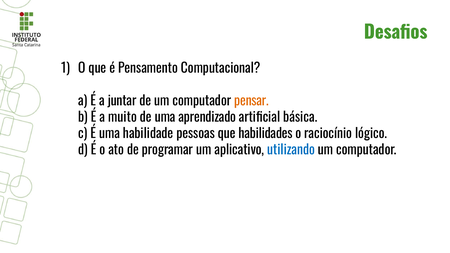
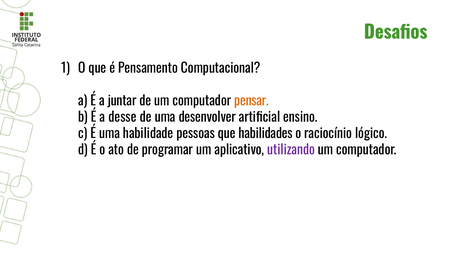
muito: muito -> desse
aprendizado: aprendizado -> desenvolver
básica: básica -> ensino
utilizando colour: blue -> purple
